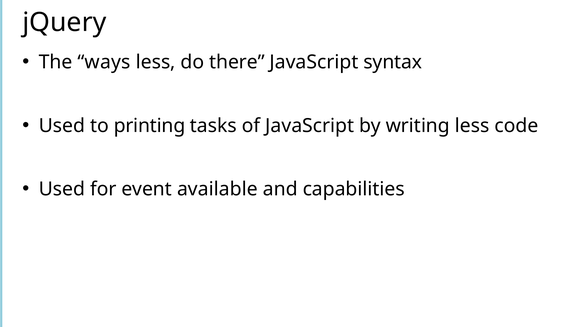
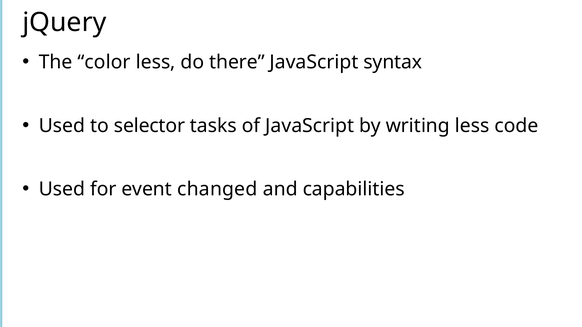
ways: ways -> color
printing: printing -> selector
available: available -> changed
